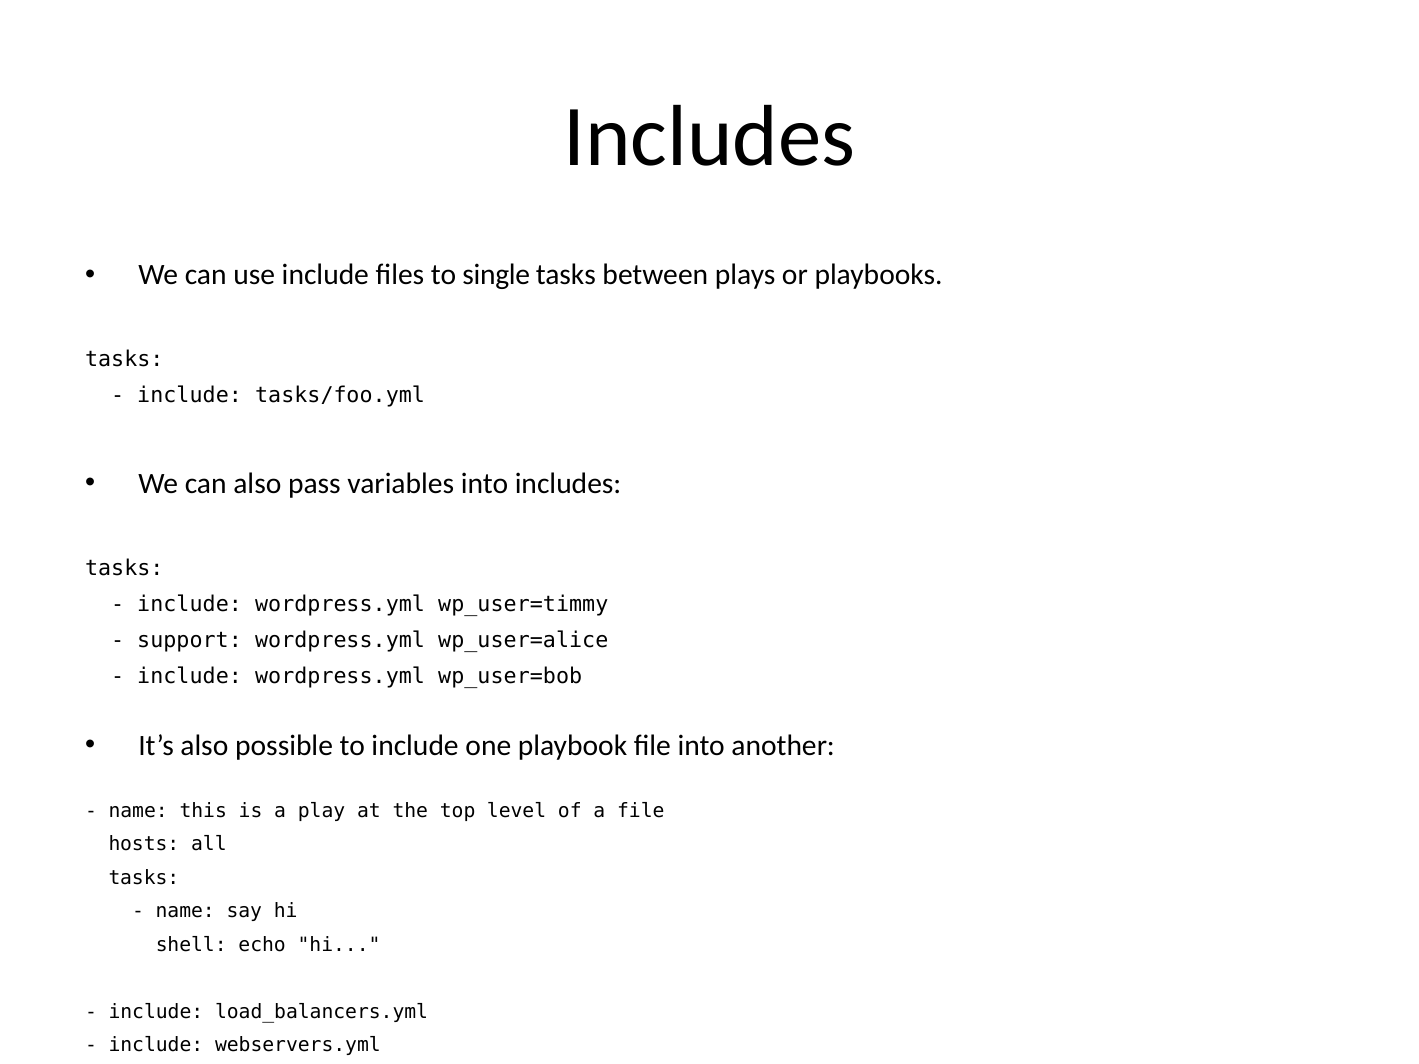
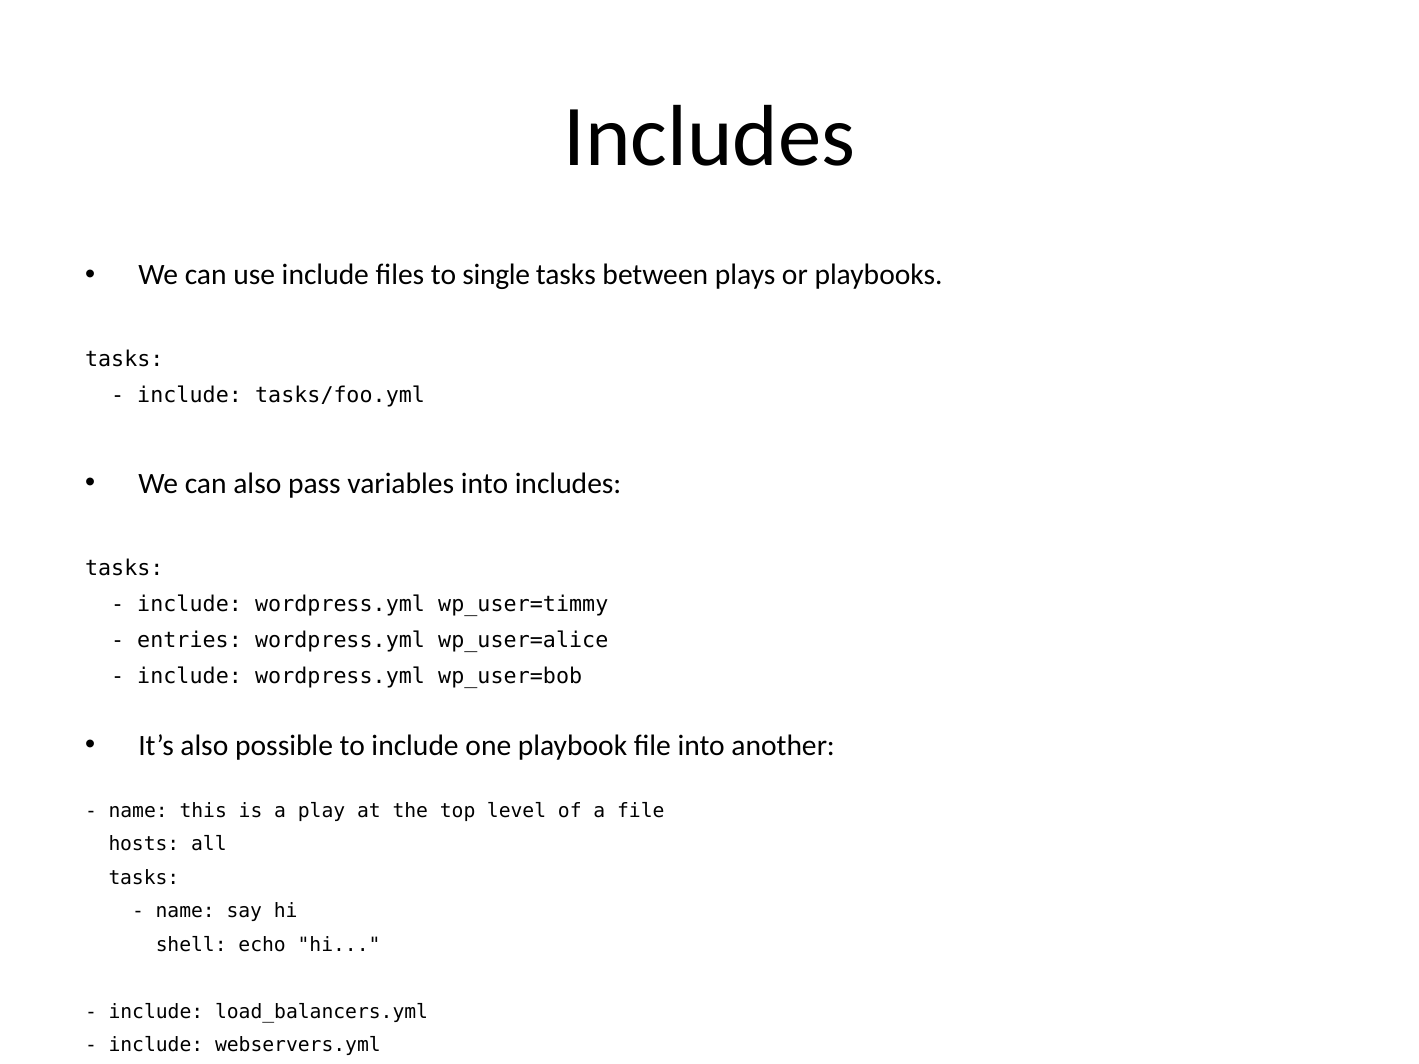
support: support -> entries
